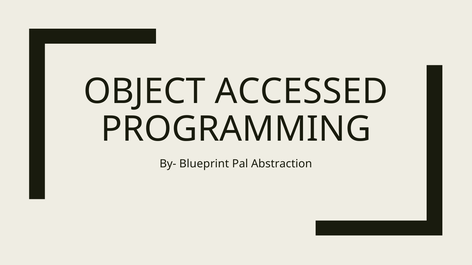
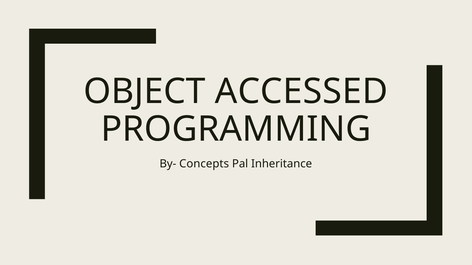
Blueprint: Blueprint -> Concepts
Abstraction: Abstraction -> Inheritance
